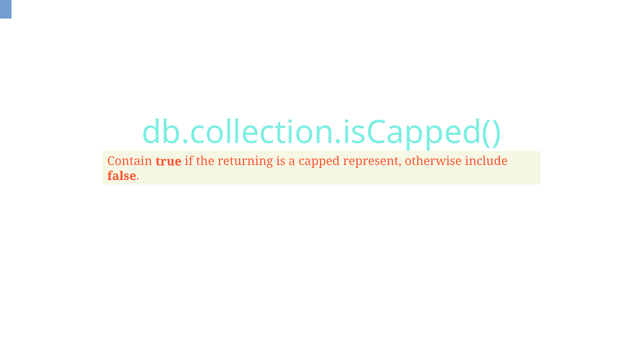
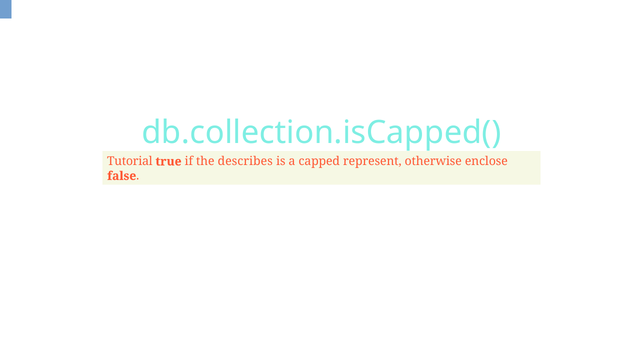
Contain: Contain -> Tutorial
returning: returning -> describes
include: include -> enclose
